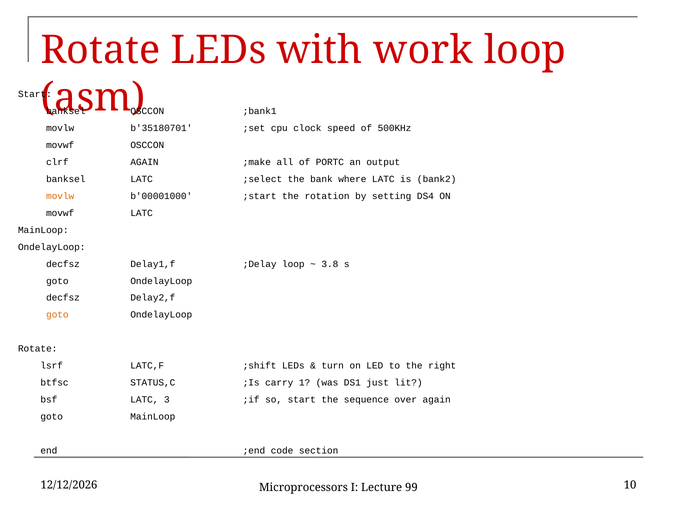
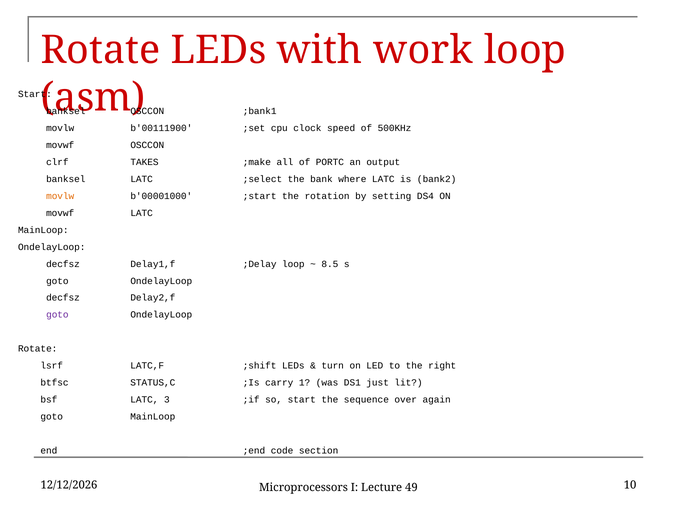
b'35180701: b'35180701 -> b'00111900
clrf AGAIN: AGAIN -> TAKES
3.8: 3.8 -> 8.5
goto at (57, 315) colour: orange -> purple
99: 99 -> 49
